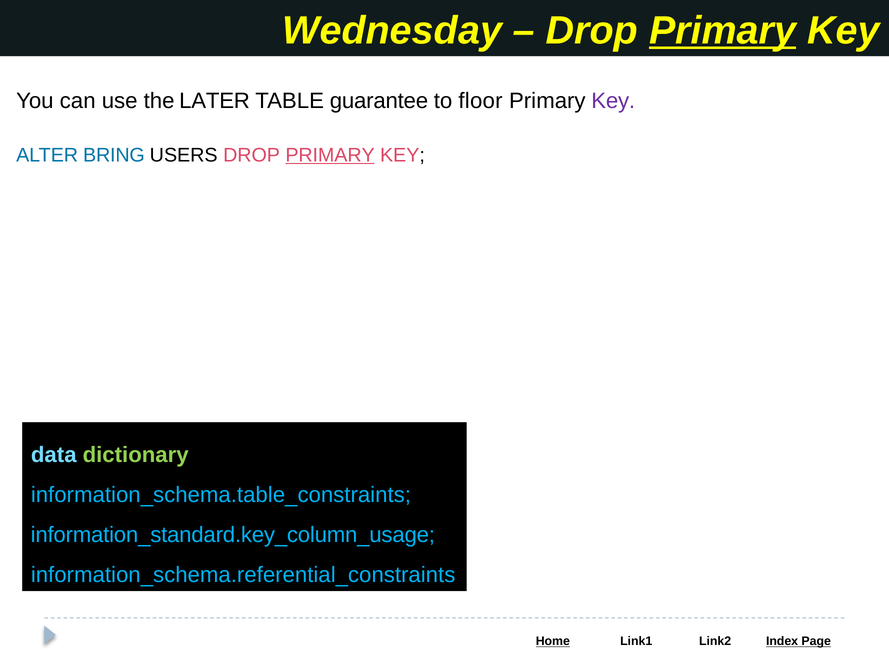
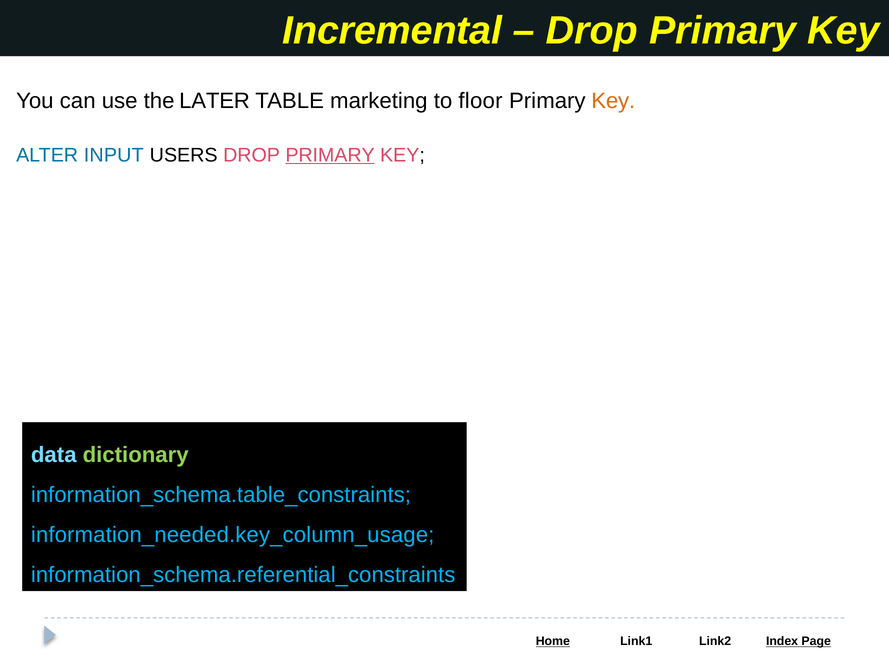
Wednesday: Wednesday -> Incremental
Primary at (723, 31) underline: present -> none
guarantee: guarantee -> marketing
Key at (613, 101) colour: purple -> orange
BRING: BRING -> INPUT
information_standard.key_column_usage: information_standard.key_column_usage -> information_needed.key_column_usage
